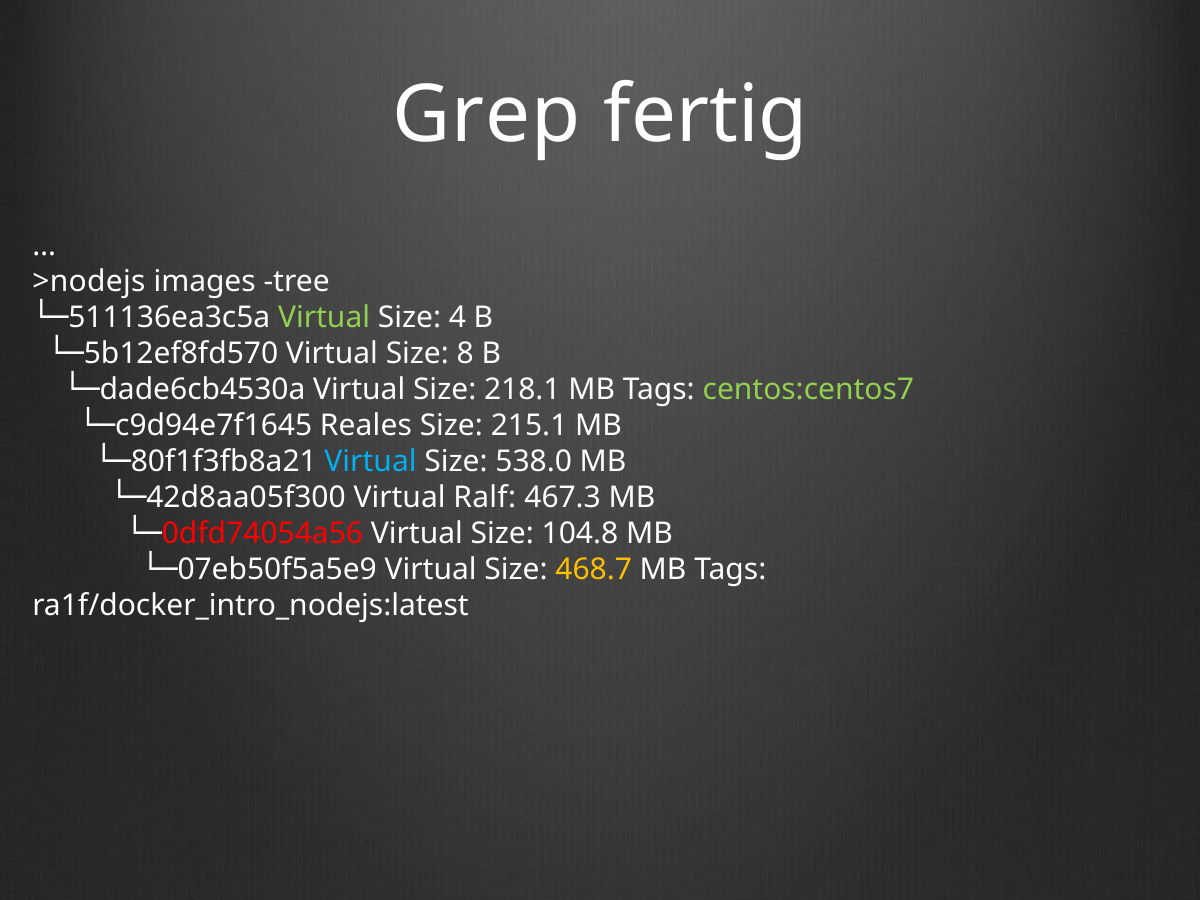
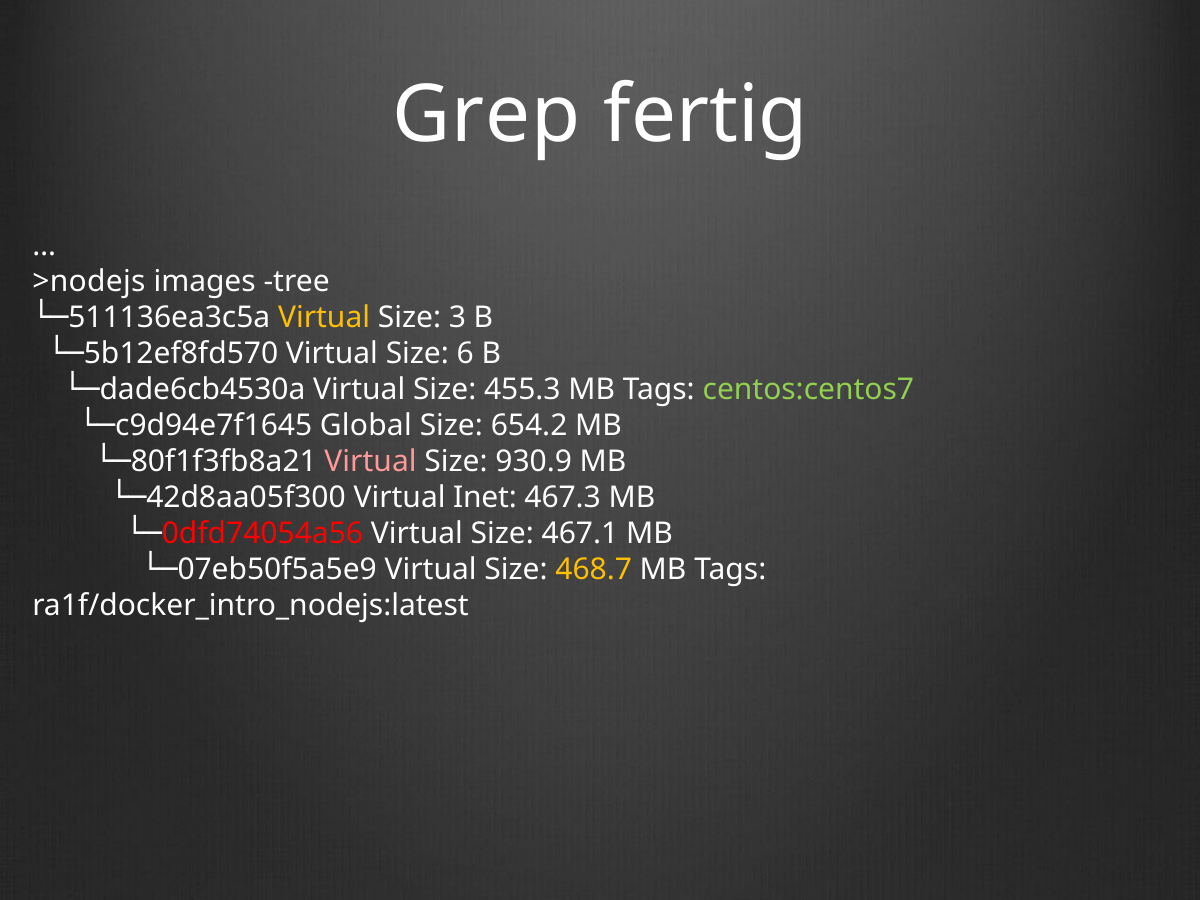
Virtual at (324, 318) colour: light green -> yellow
4: 4 -> 3
8: 8 -> 6
218.1: 218.1 -> 455.3
Reales: Reales -> Global
215.1: 215.1 -> 654.2
Virtual at (371, 462) colour: light blue -> pink
538.0: 538.0 -> 930.9
Ralf: Ralf -> Inet
104.8: 104.8 -> 467.1
